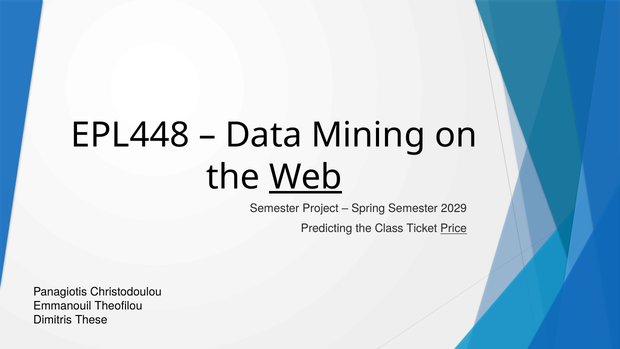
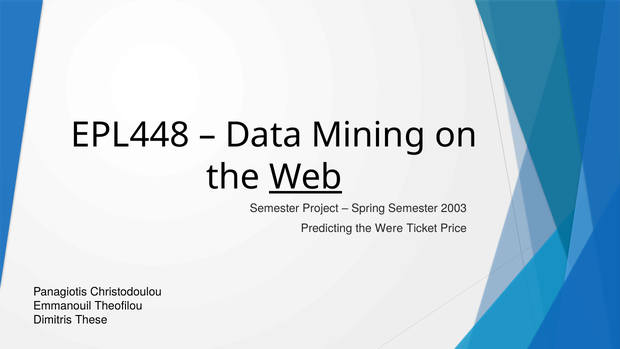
2029: 2029 -> 2003
Class: Class -> Were
Price underline: present -> none
